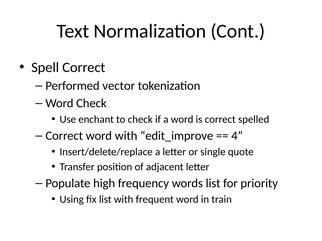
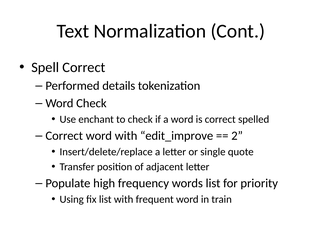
vector: vector -> details
4: 4 -> 2
